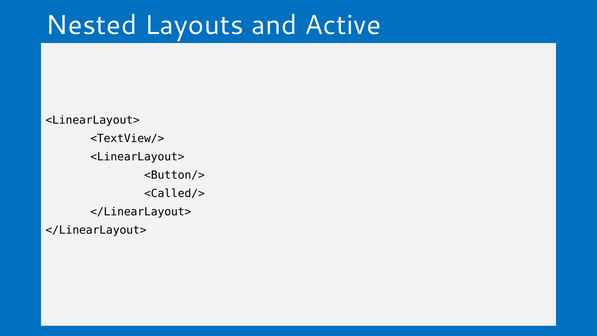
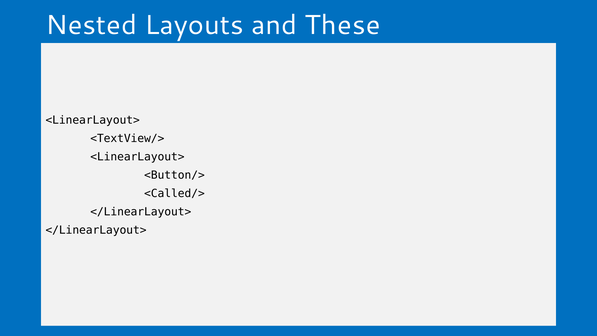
Active: Active -> These
